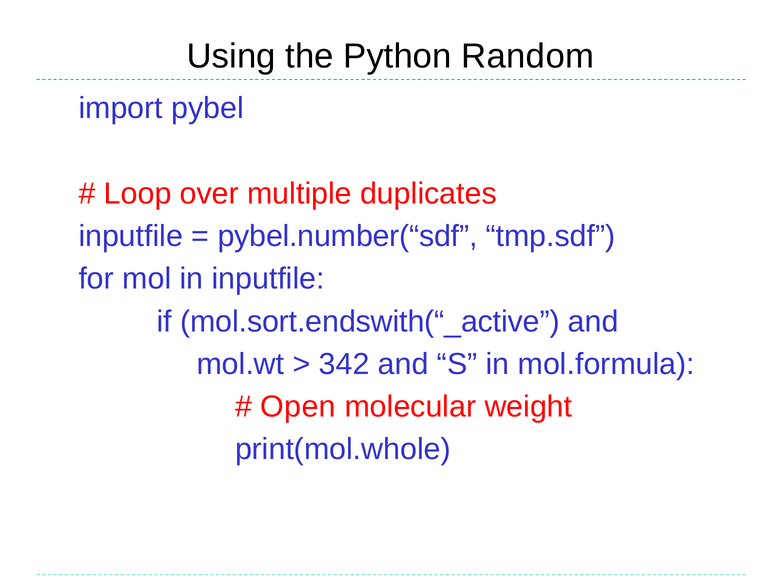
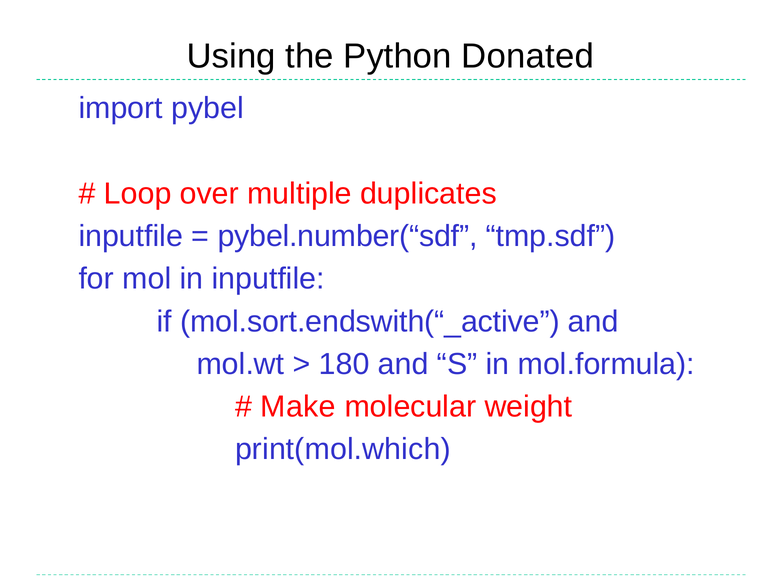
Random: Random -> Donated
342: 342 -> 180
Open: Open -> Make
print(mol.whole: print(mol.whole -> print(mol.which
